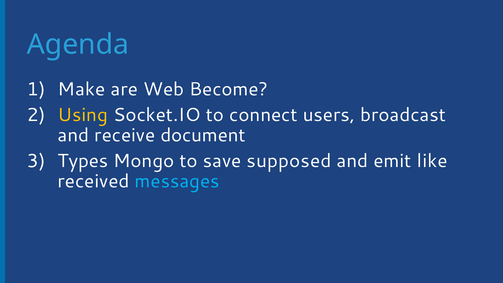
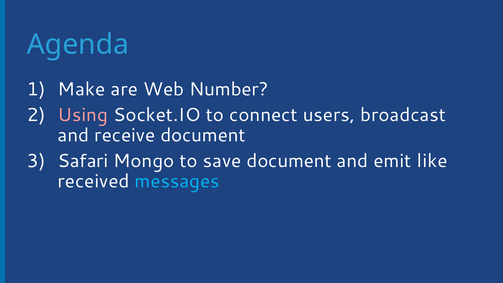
Become: Become -> Number
Using colour: yellow -> pink
Types: Types -> Safari
save supposed: supposed -> document
